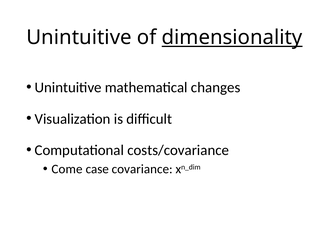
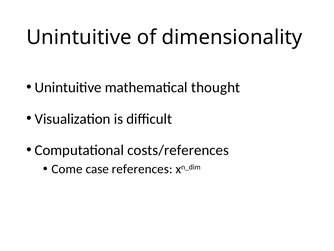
dimensionality underline: present -> none
changes: changes -> thought
costs/covariance: costs/covariance -> costs/references
covariance: covariance -> references
